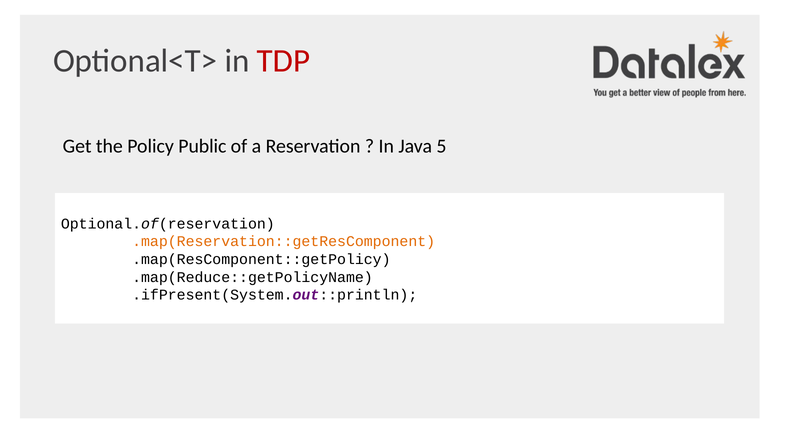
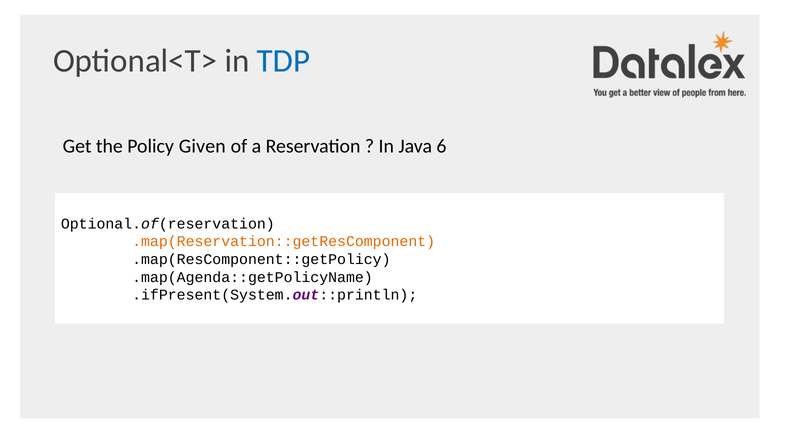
TDP colour: red -> blue
Public: Public -> Given
5: 5 -> 6
.map(Reduce::getPolicyName: .map(Reduce::getPolicyName -> .map(Agenda::getPolicyName
